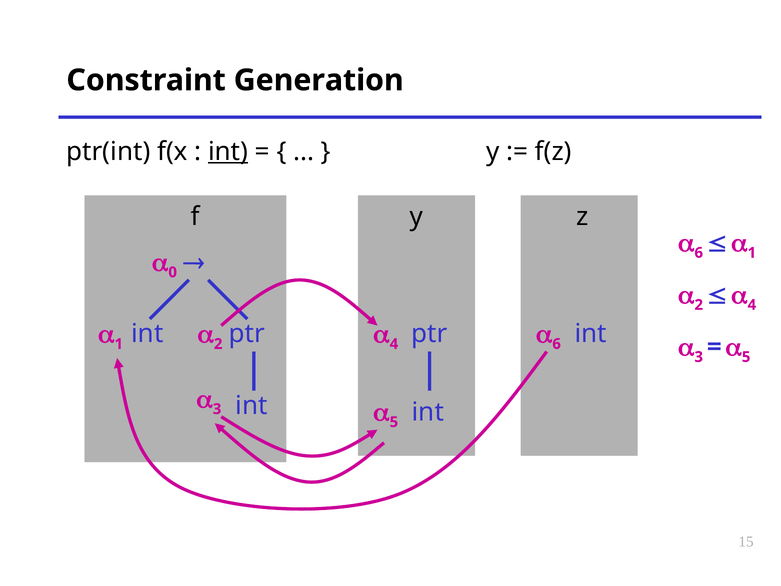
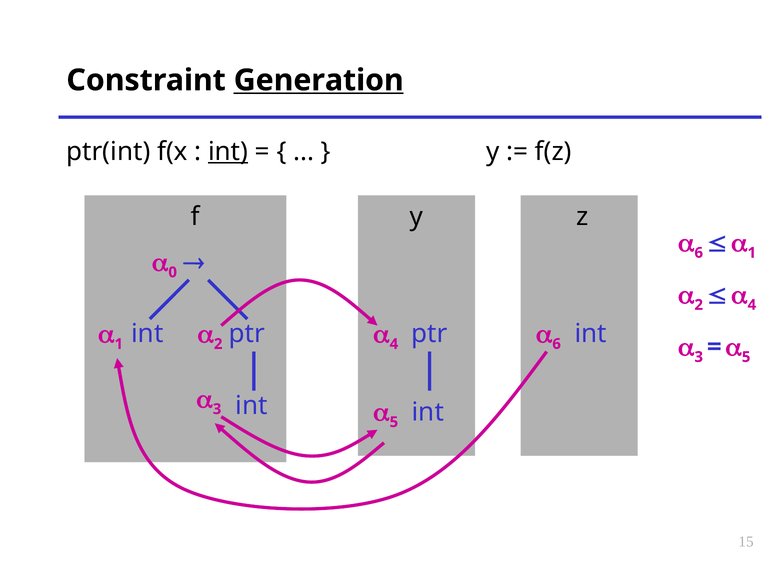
Generation underline: none -> present
